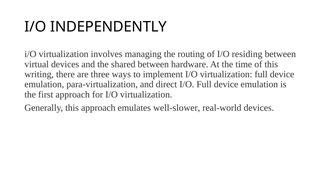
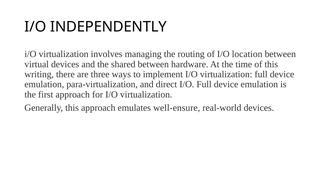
residing: residing -> location
well-slower: well-slower -> well-ensure
